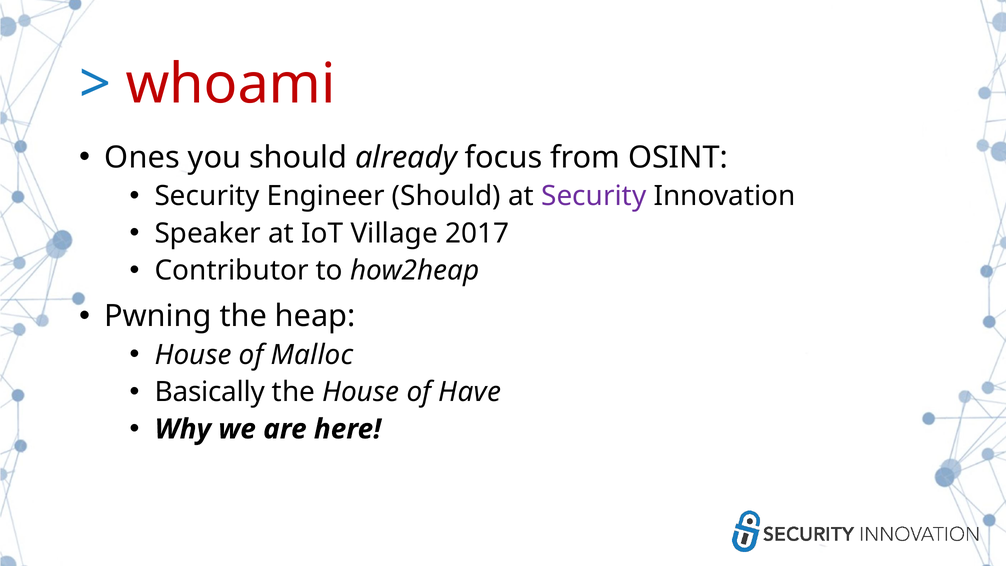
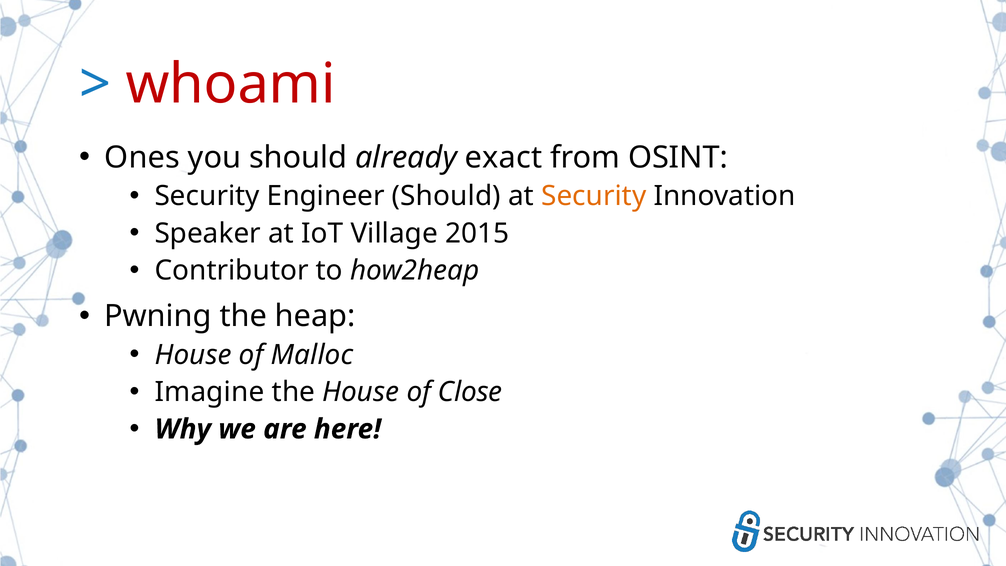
focus: focus -> exact
Security at (594, 196) colour: purple -> orange
2017: 2017 -> 2015
Basically: Basically -> Imagine
Have: Have -> Close
